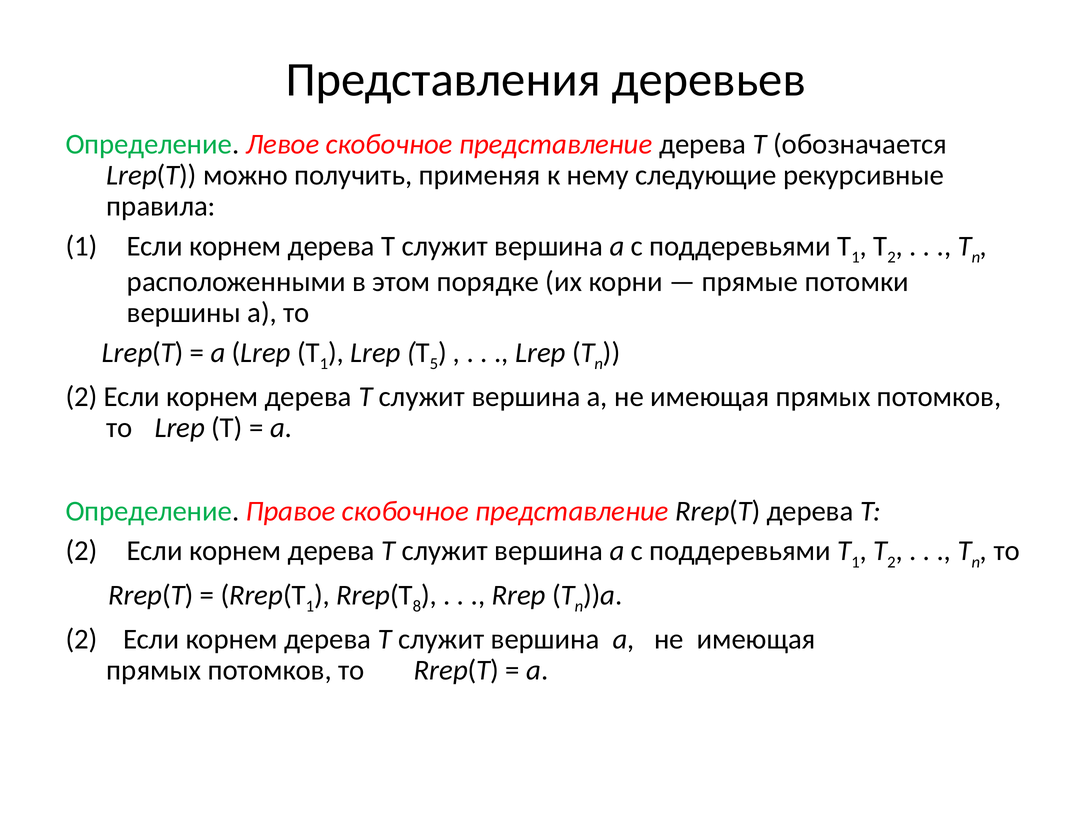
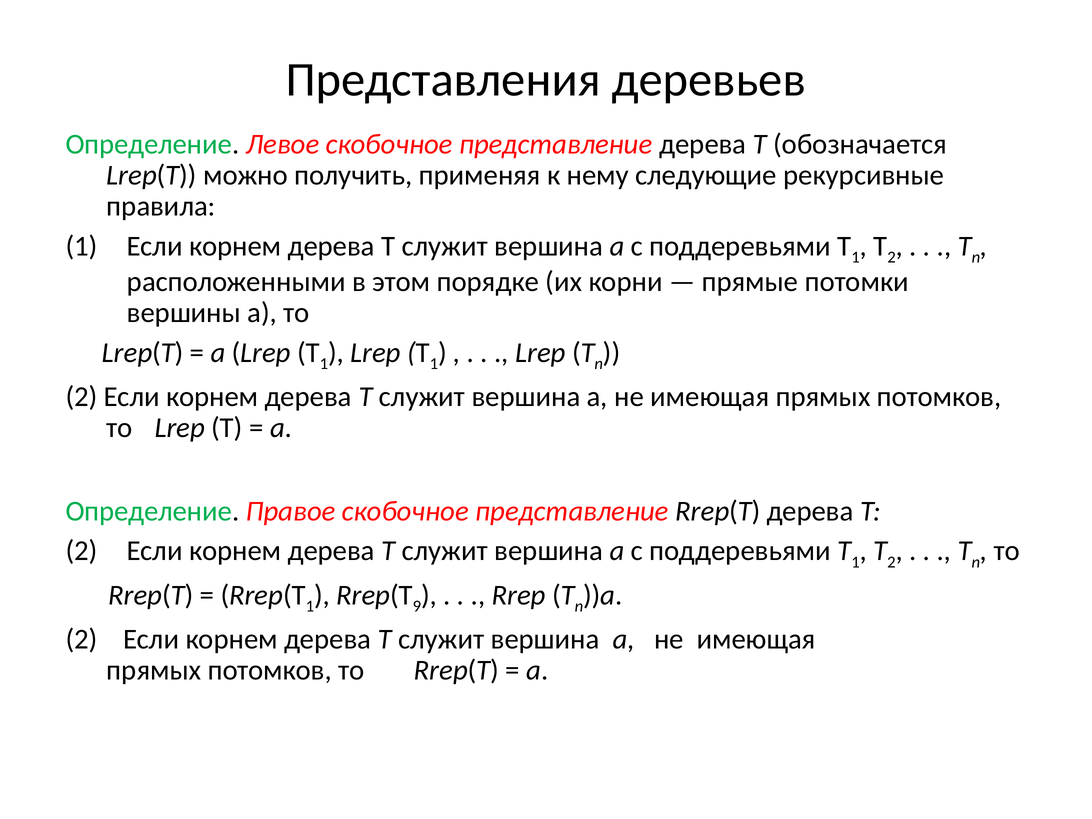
Т 5: 5 -> 1
8: 8 -> 9
